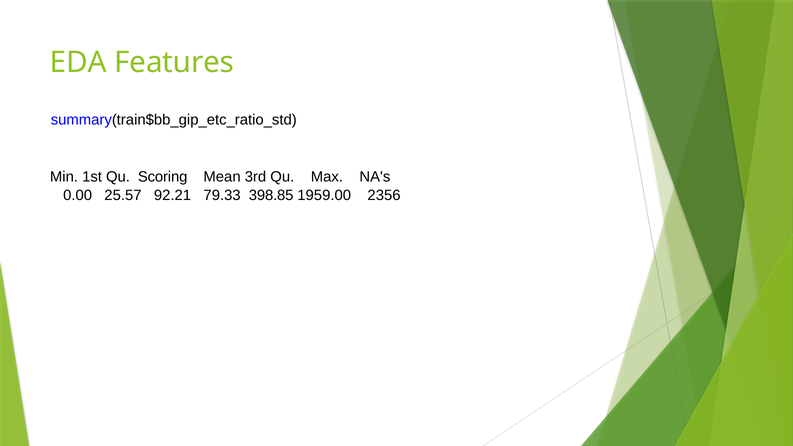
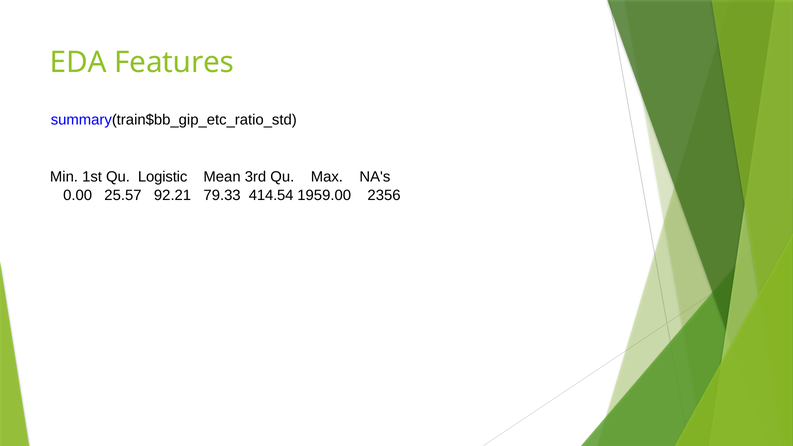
Scoring: Scoring -> Logistic
398.85: 398.85 -> 414.54
